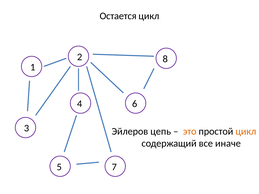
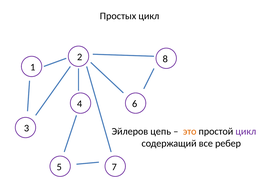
Остается: Остается -> Простых
цикл at (246, 132) colour: orange -> purple
иначе: иначе -> ребер
